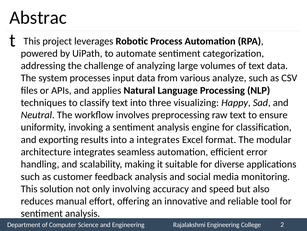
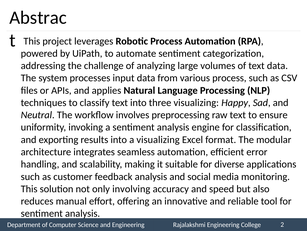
various analyze: analyze -> process
a integrates: integrates -> visualizing
